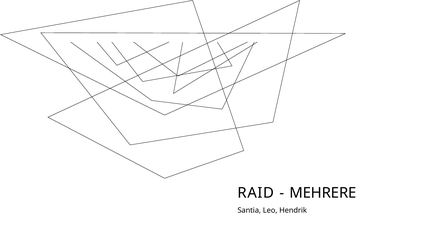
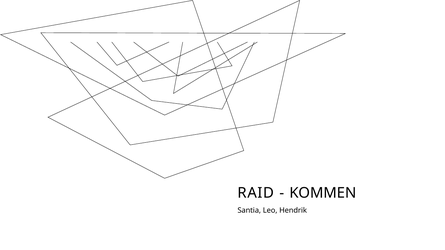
MEHRERE: MEHRERE -> KOMMEN
